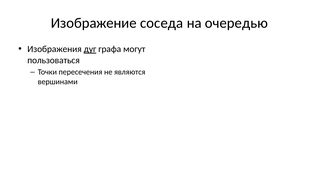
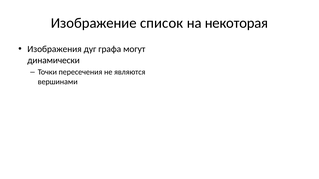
соседа: соседа -> список
очередью: очередью -> некоторая
дуг at (90, 49) underline: present -> none
пользоваться at (54, 60): пользоваться -> динамически
